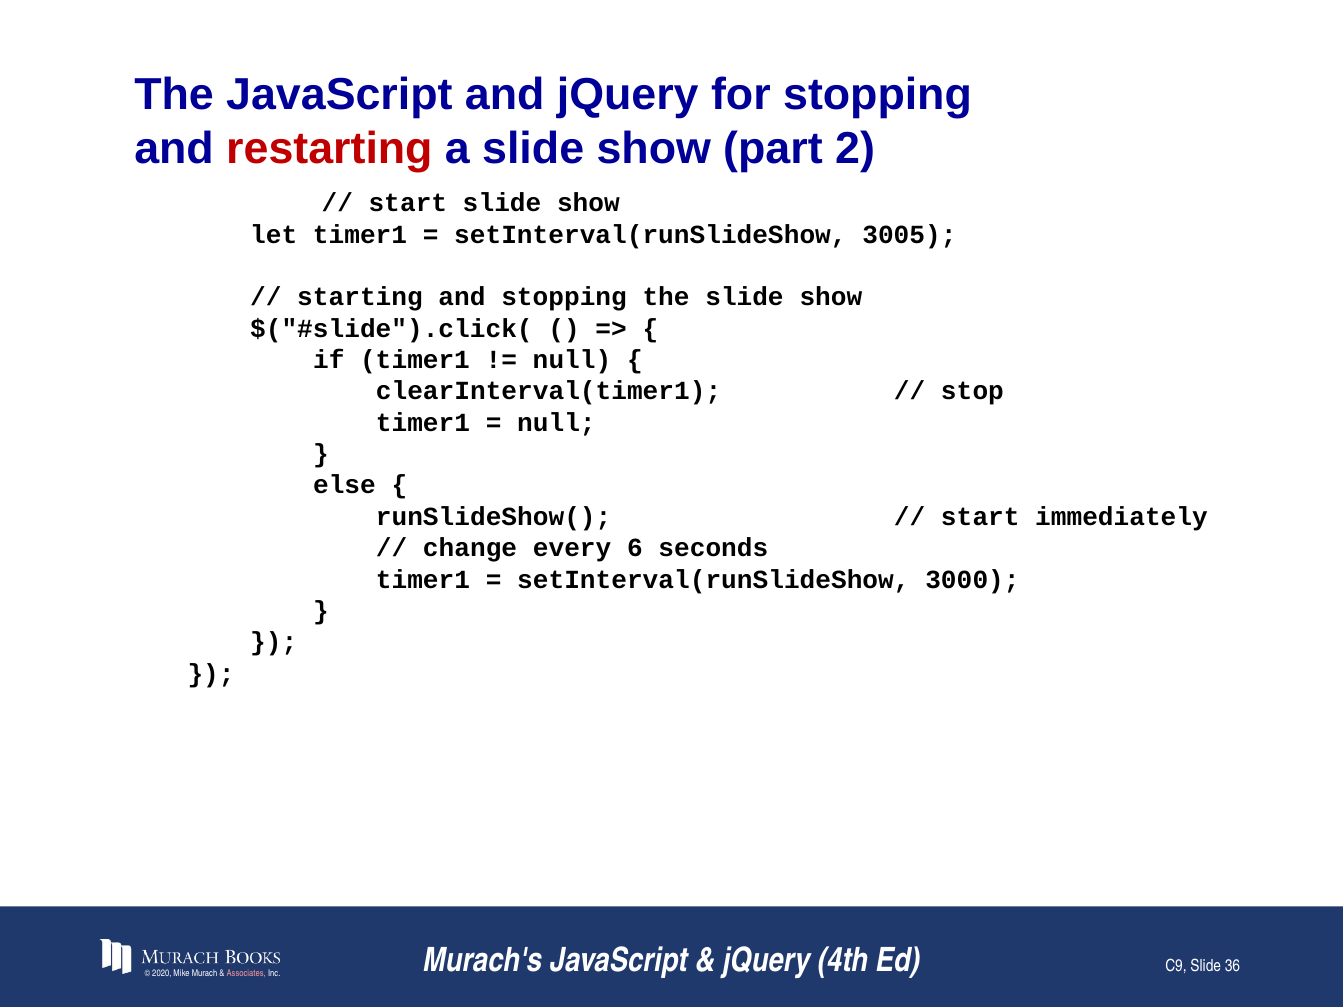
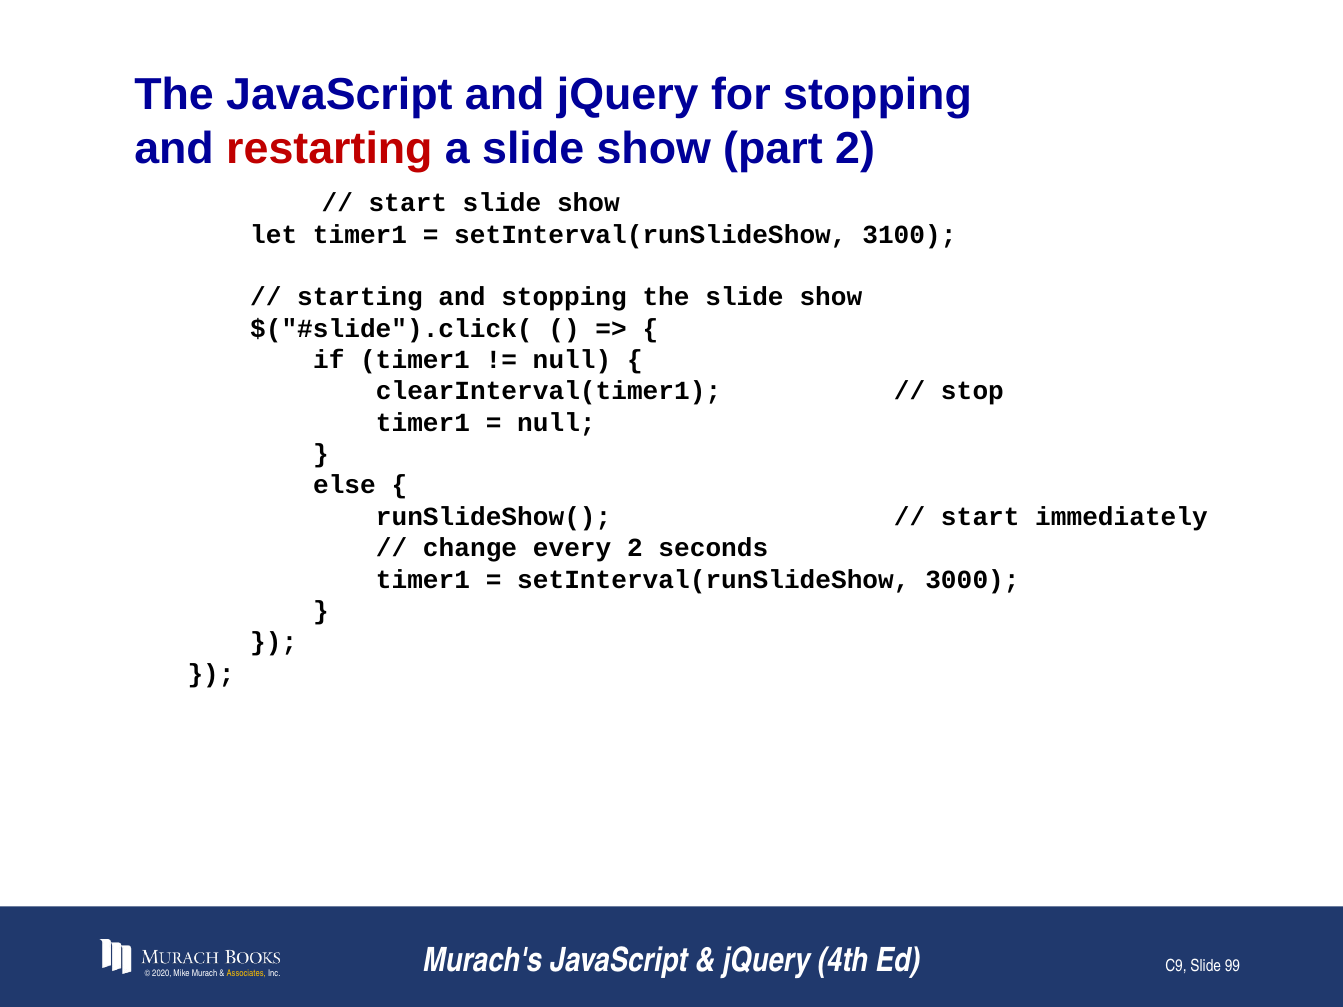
3005: 3005 -> 3100
every 6: 6 -> 2
Associates colour: pink -> yellow
36: 36 -> 99
